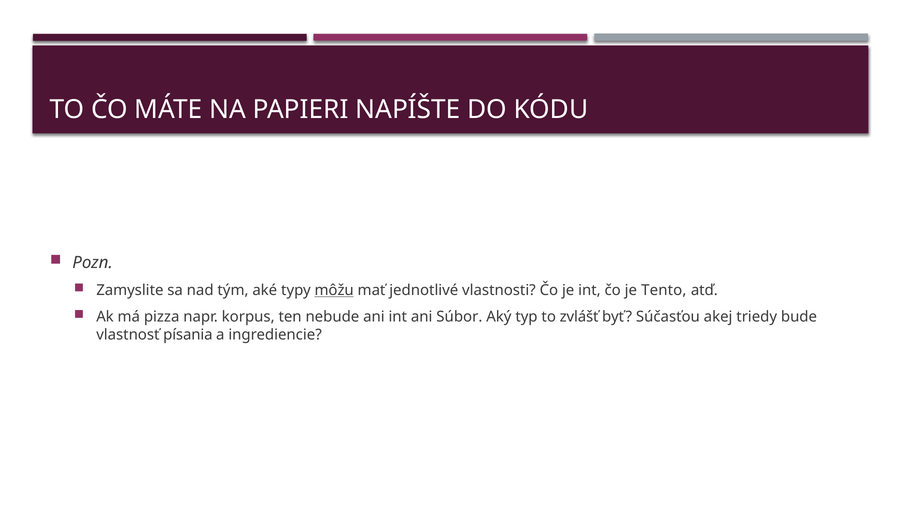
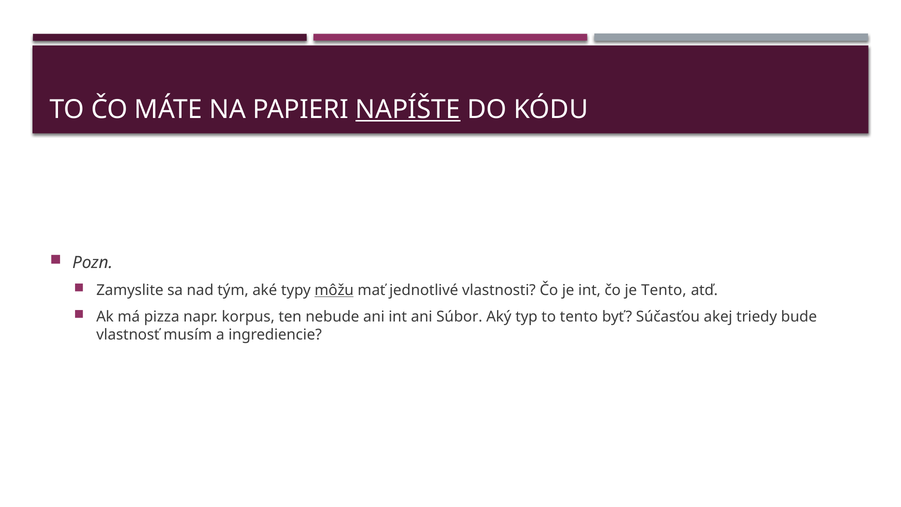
NAPÍŠTE underline: none -> present
to zvlášť: zvlášť -> tento
písania: písania -> musím
